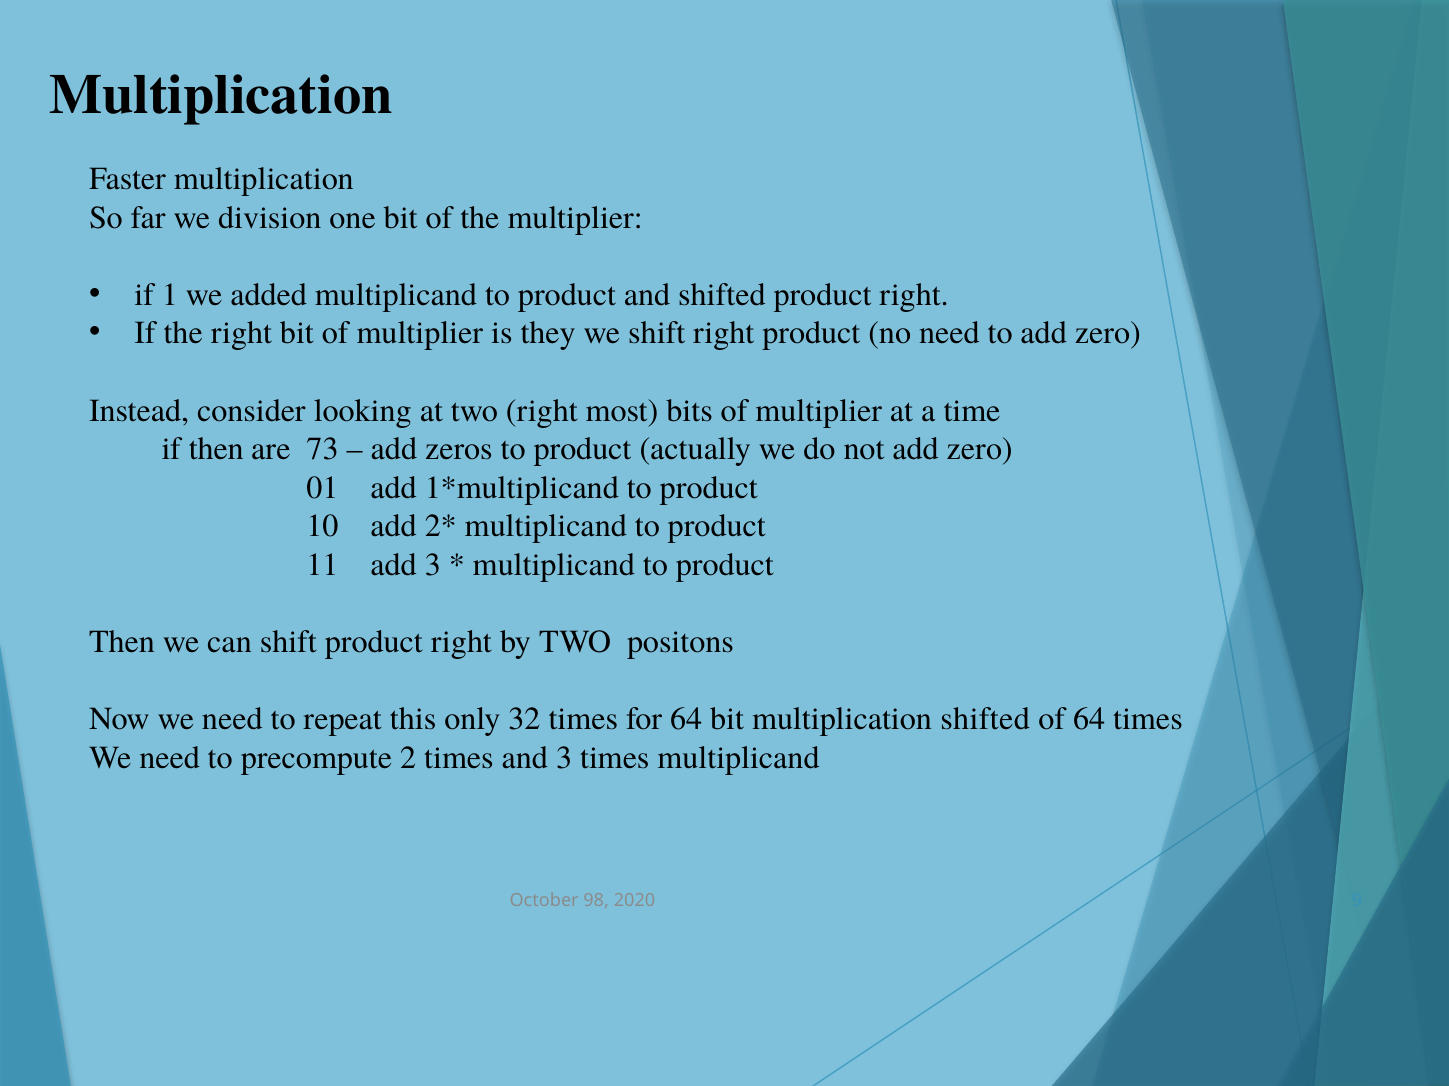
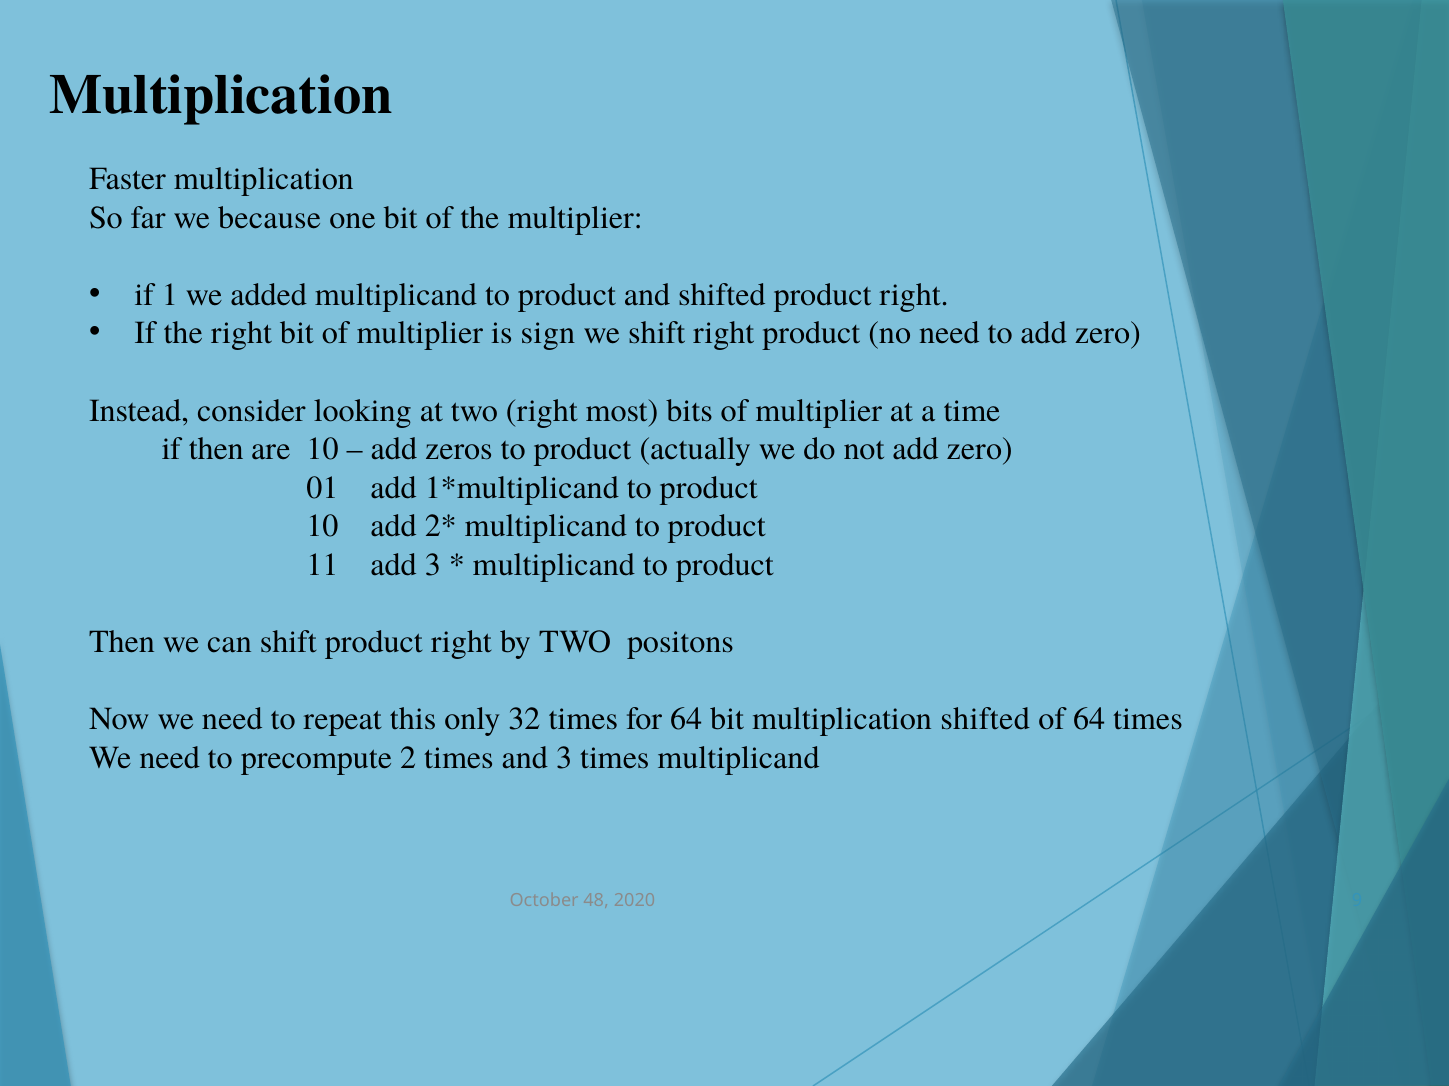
division: division -> because
they: they -> sign
are 73: 73 -> 10
98: 98 -> 48
